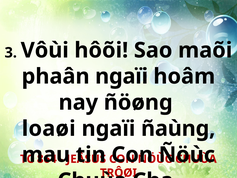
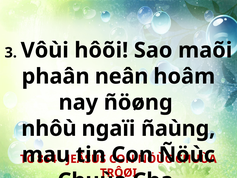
phaân ngaïi: ngaïi -> neân
loaøi: loaøi -> nhôù
